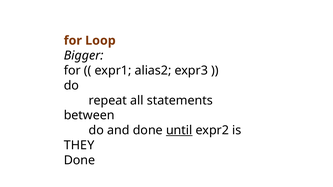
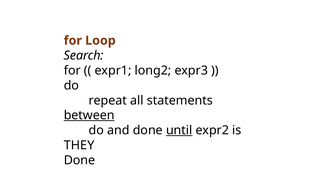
Bigger: Bigger -> Search
alias2: alias2 -> long2
between underline: none -> present
